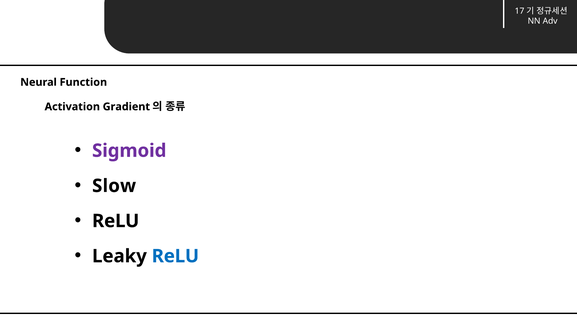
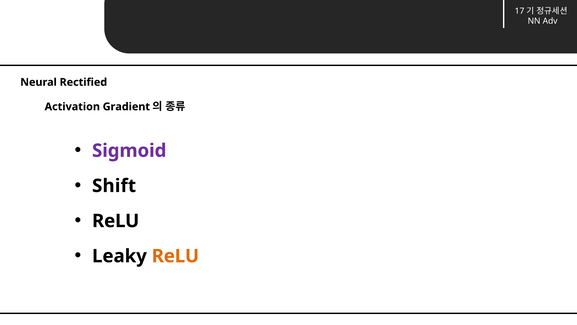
Function: Function -> Rectified
Slow: Slow -> Shift
ReLU at (175, 256) colour: blue -> orange
